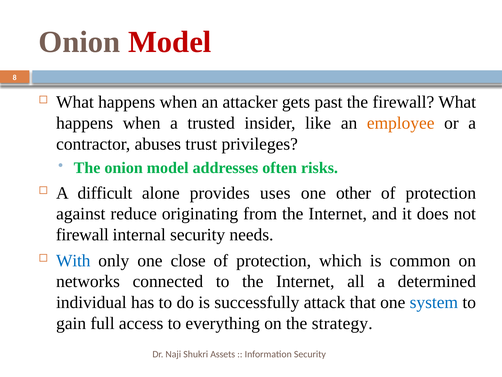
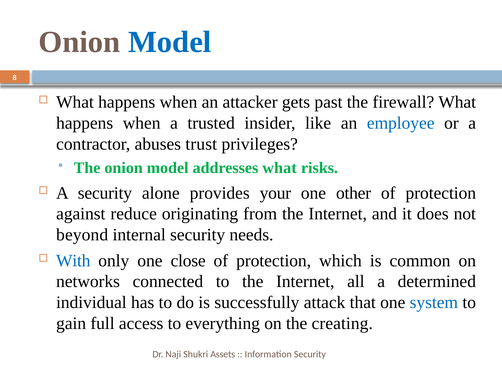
Model at (170, 42) colour: red -> blue
employee colour: orange -> blue
addresses often: often -> what
A difficult: difficult -> security
uses: uses -> your
firewall at (82, 234): firewall -> beyond
strategy: strategy -> creating
